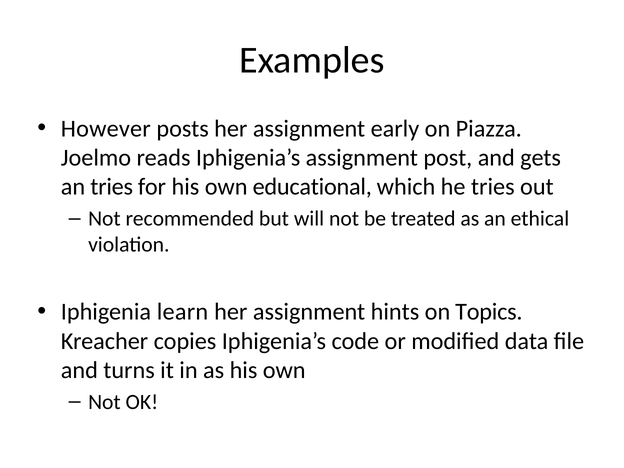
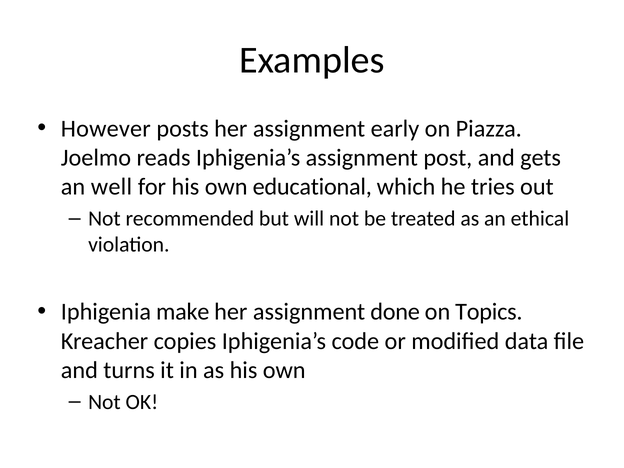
an tries: tries -> well
learn: learn -> make
hints: hints -> done
